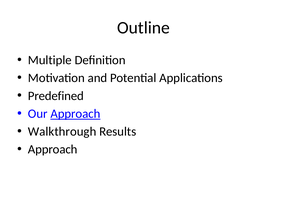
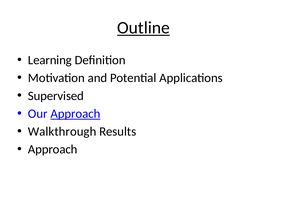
Outline underline: none -> present
Multiple: Multiple -> Learning
Predefined: Predefined -> Supervised
